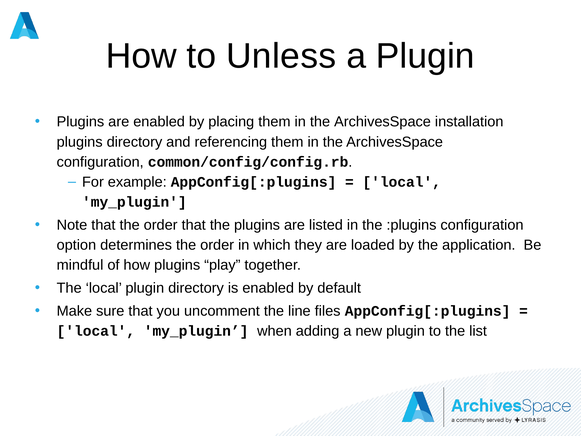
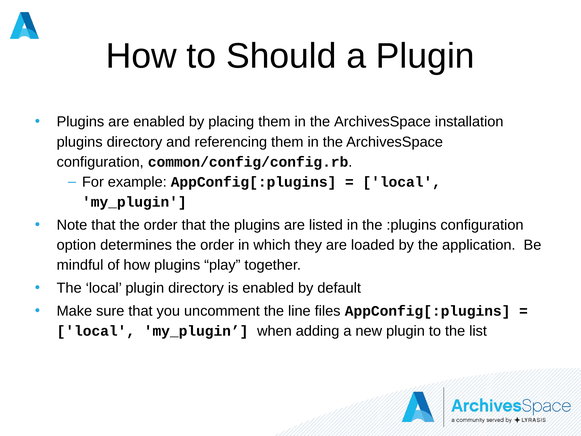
Unless: Unless -> Should
